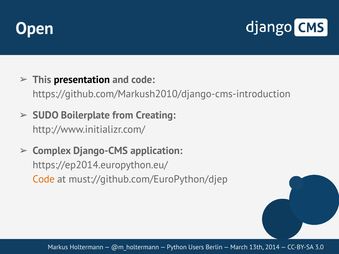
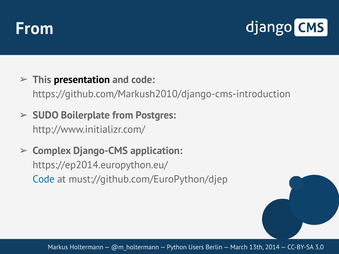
Open at (35, 29): Open -> From
Creating: Creating -> Postgres
Code at (44, 179) colour: orange -> blue
